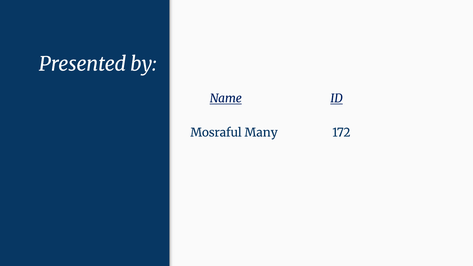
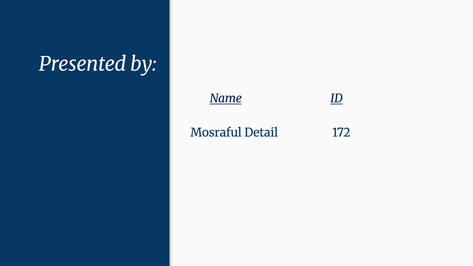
Many: Many -> Detail
